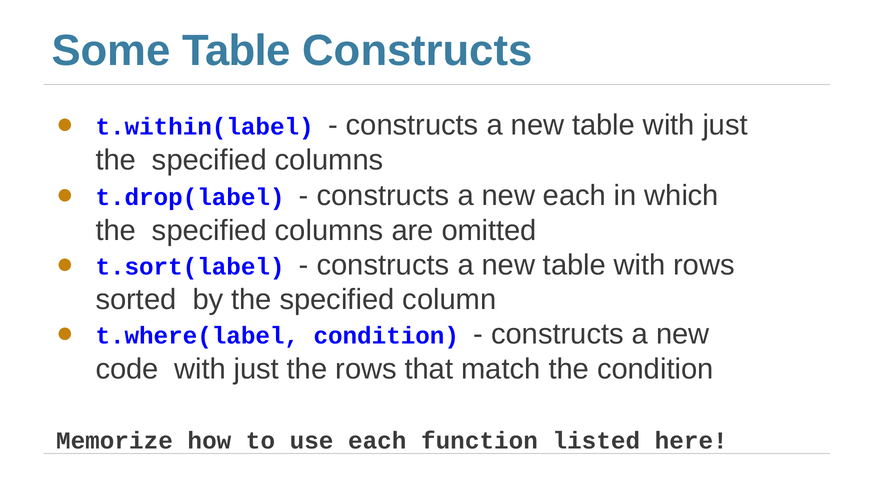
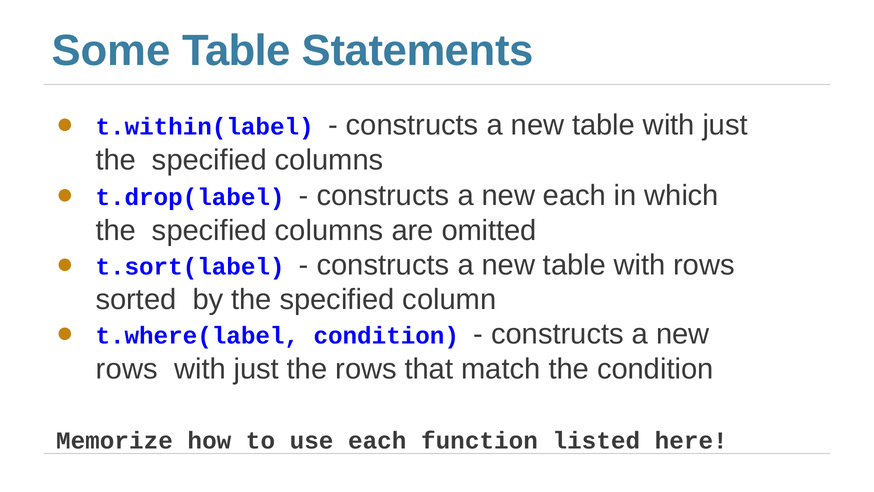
Table Constructs: Constructs -> Statements
code at (127, 369): code -> rows
